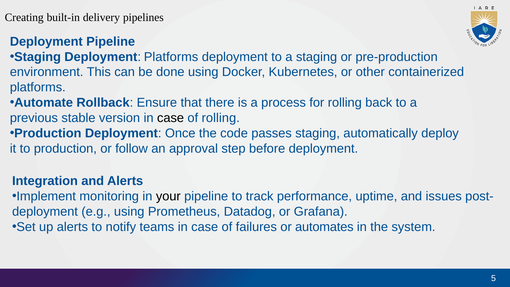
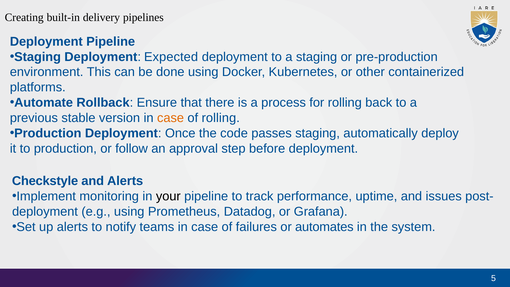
Deployment Platforms: Platforms -> Expected
case at (171, 118) colour: black -> orange
Integration: Integration -> Checkstyle
